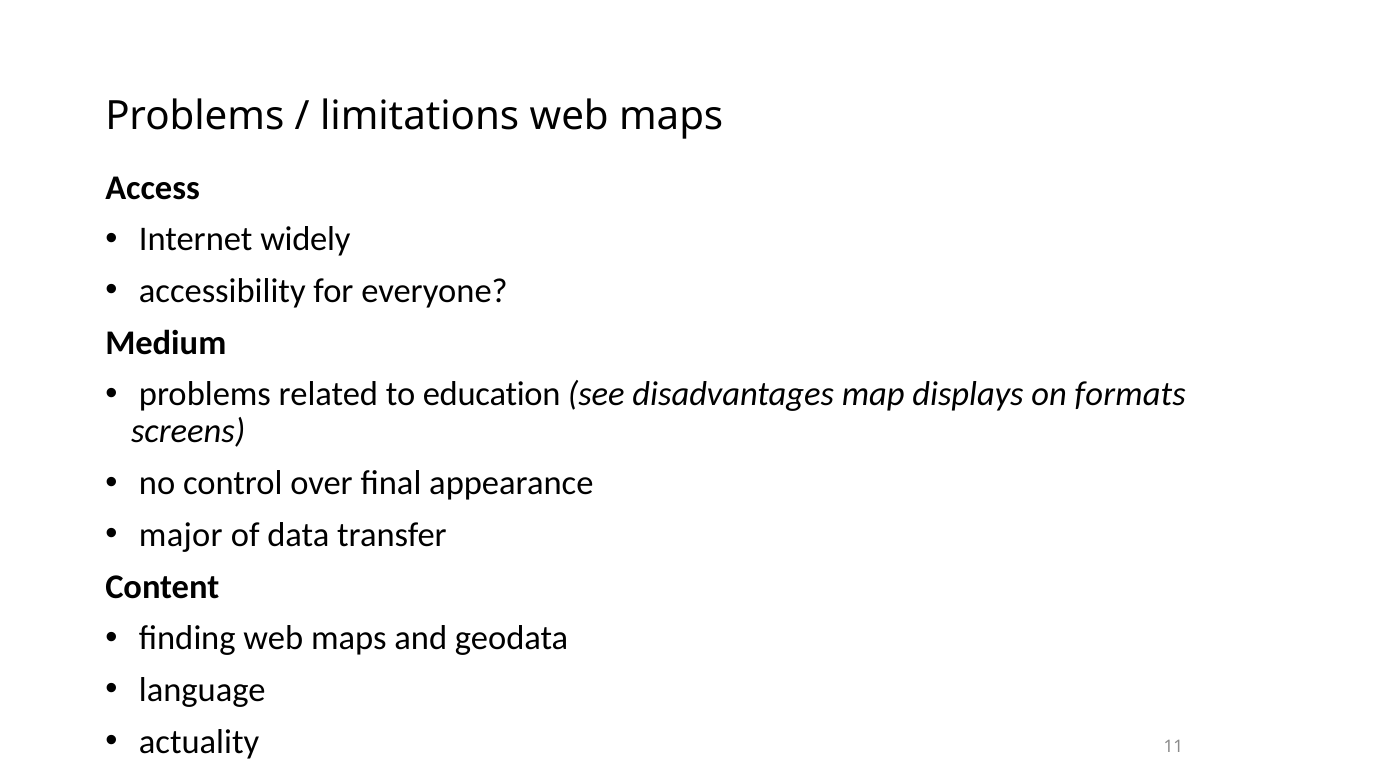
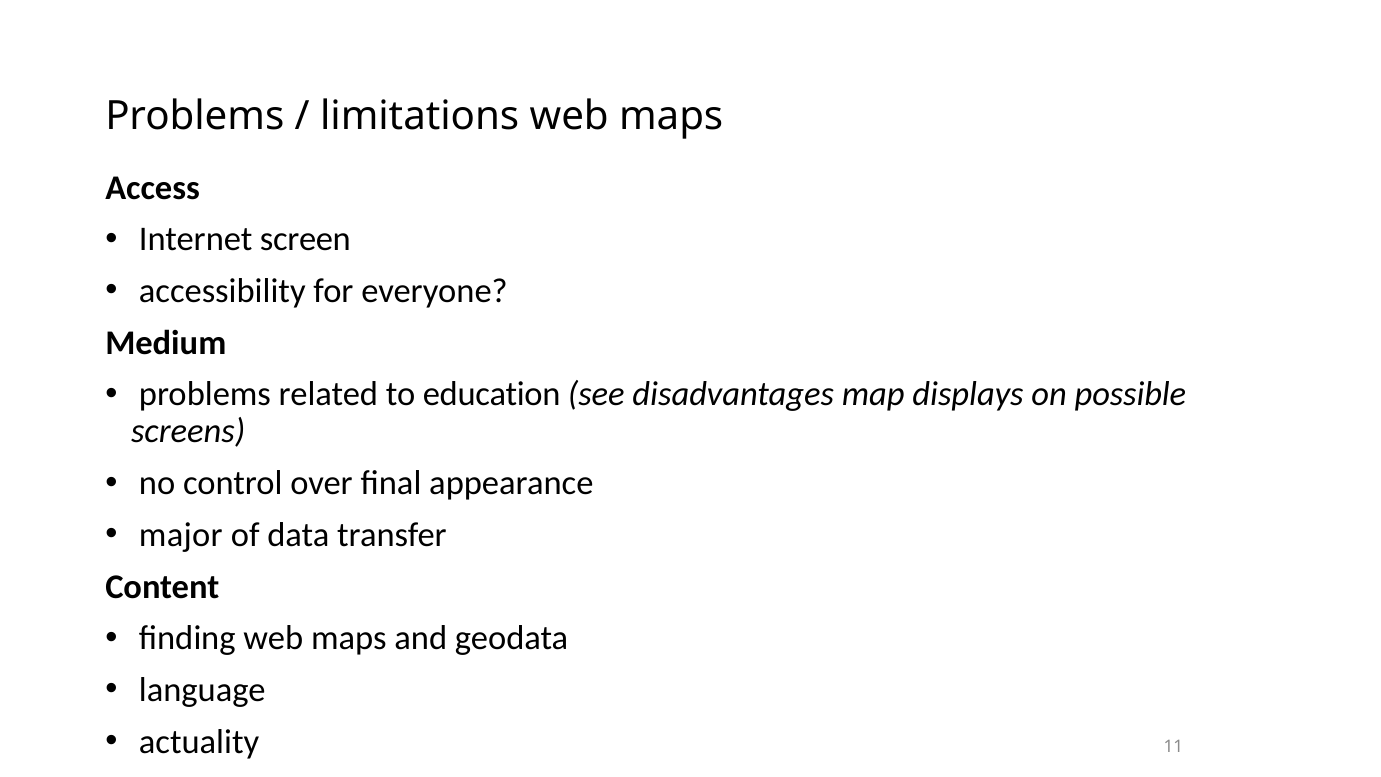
widely: widely -> screen
formats: formats -> possible
